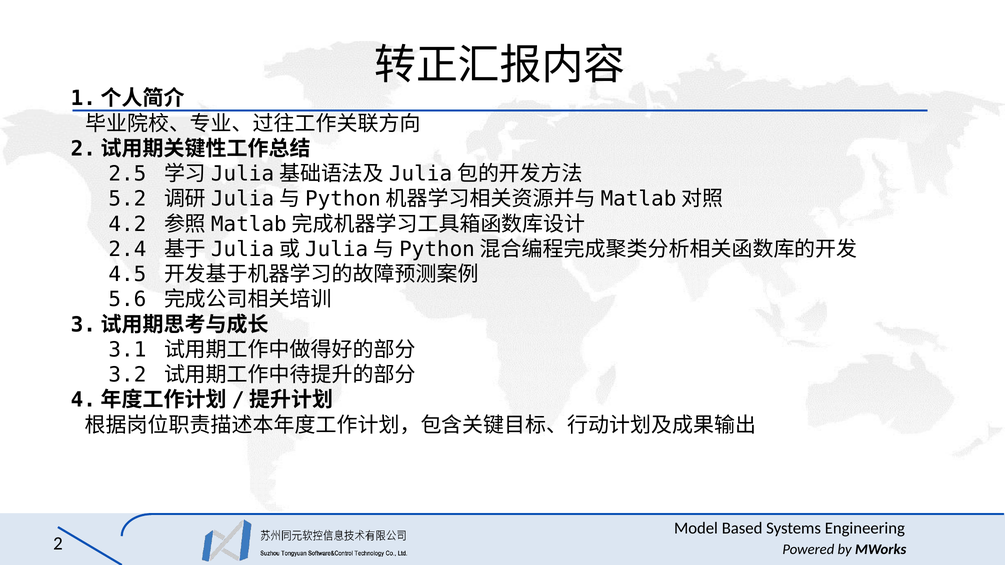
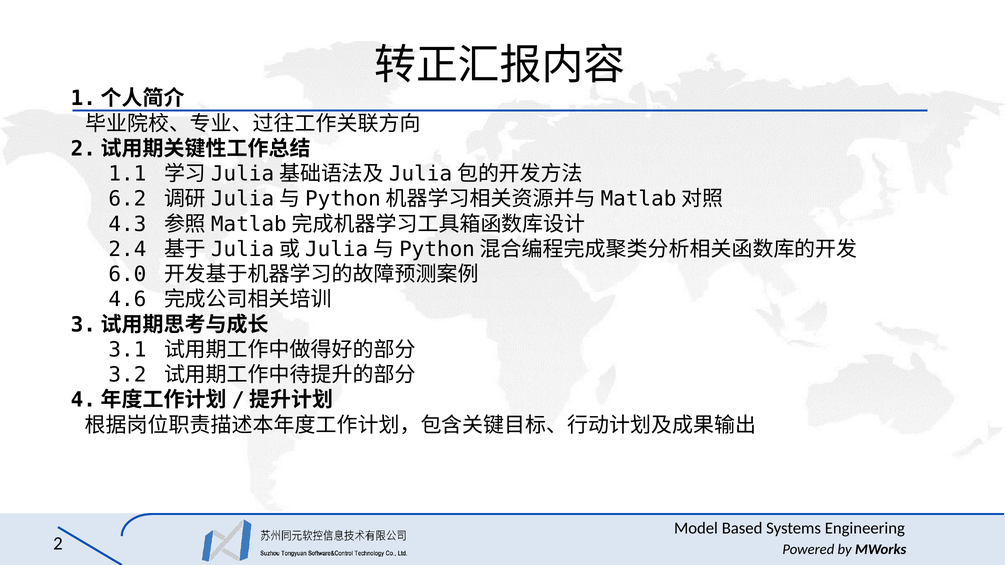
2.5: 2.5 -> 1.1
5.2: 5.2 -> 6.2
4.2: 4.2 -> 4.3
4.5: 4.5 -> 6.0
5.6: 5.6 -> 4.6
